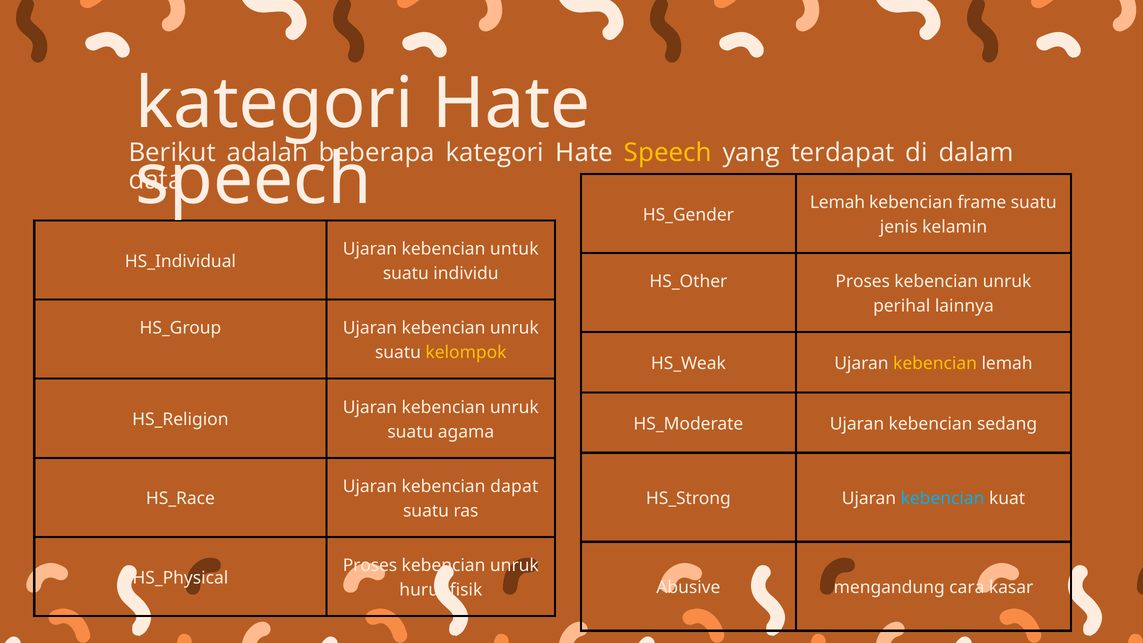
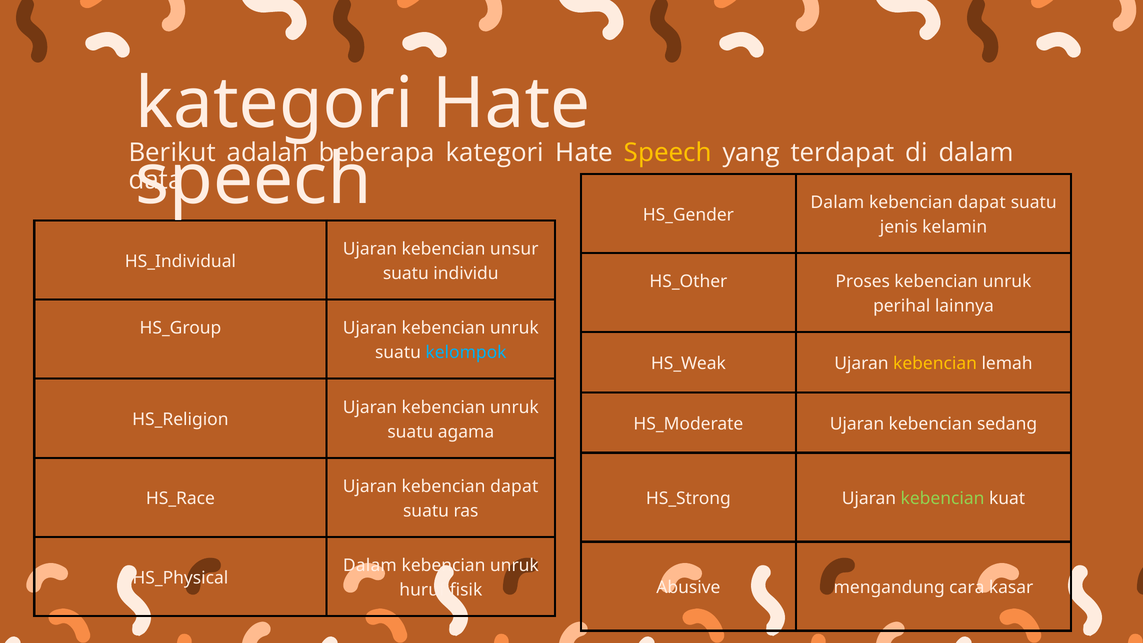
Lemah at (837, 203): Lemah -> Dalam
frame at (982, 203): frame -> dapat
untuk: untuk -> unsur
kelompok colour: yellow -> light blue
kebencian at (943, 499) colour: light blue -> light green
Proses at (370, 566): Proses -> Dalam
